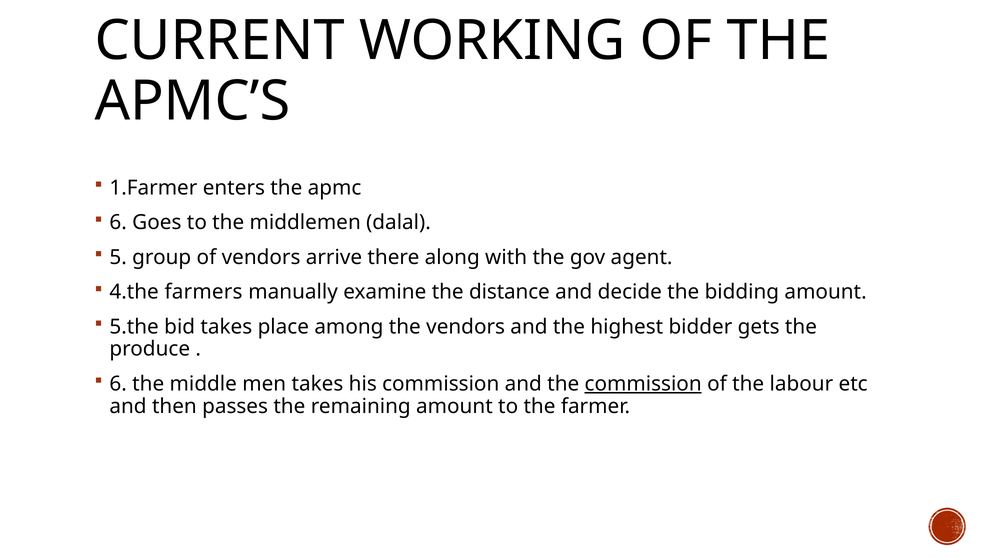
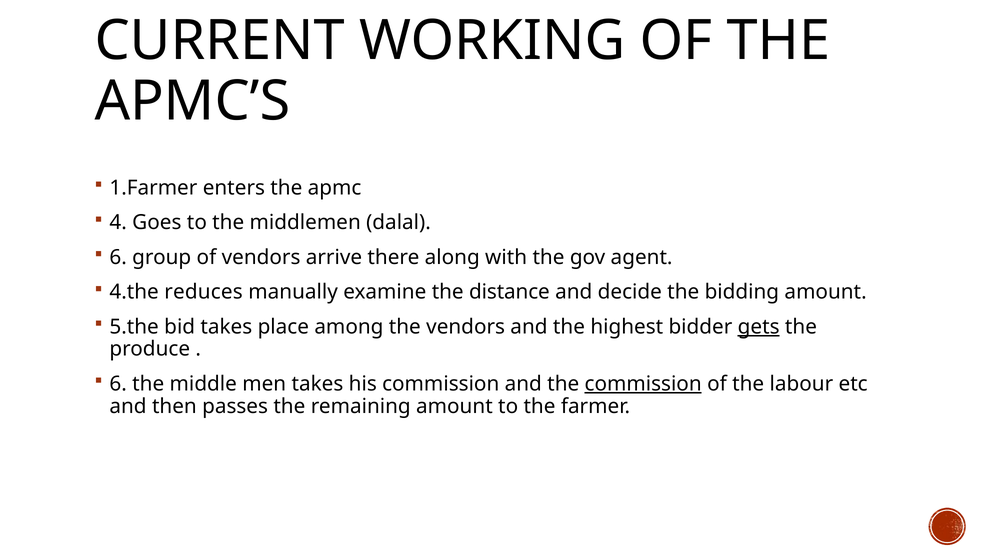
6 at (118, 222): 6 -> 4
5 at (118, 257): 5 -> 6
farmers: farmers -> reduces
gets underline: none -> present
